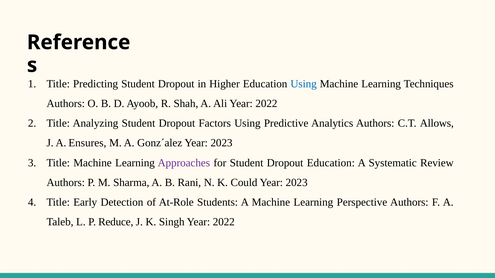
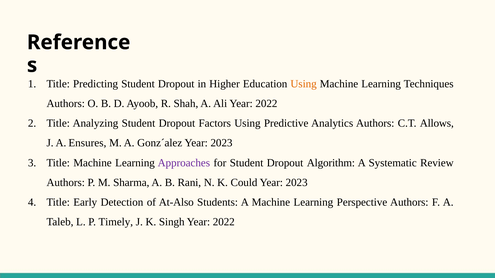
Using at (304, 84) colour: blue -> orange
Dropout Education: Education -> Algorithm
At-Role: At-Role -> At-Also
Reduce: Reduce -> Timely
